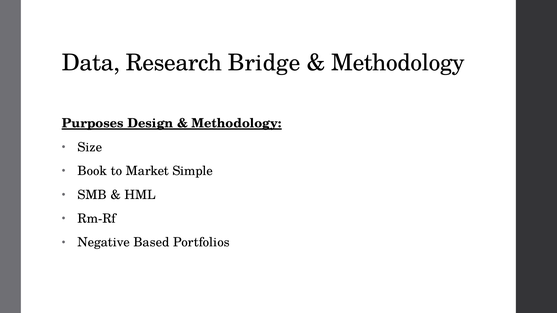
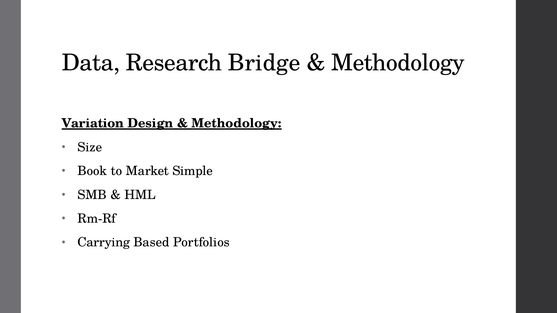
Purposes: Purposes -> Variation
Negative: Negative -> Carrying
